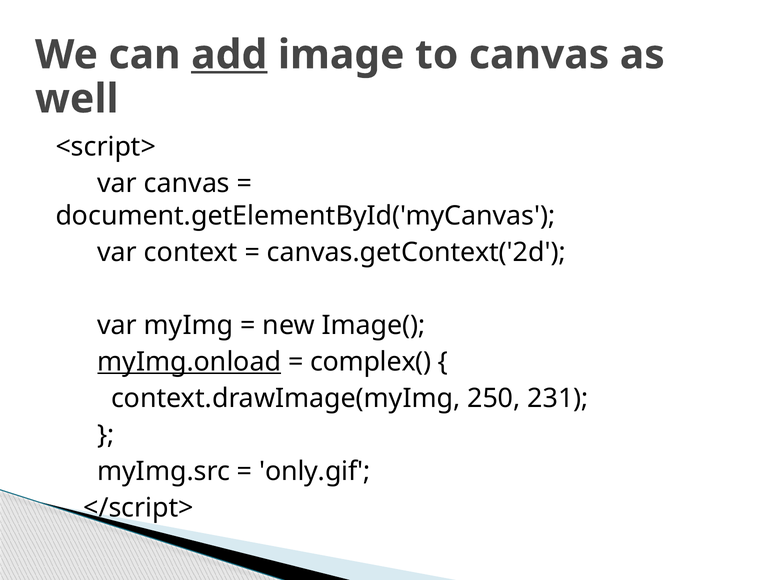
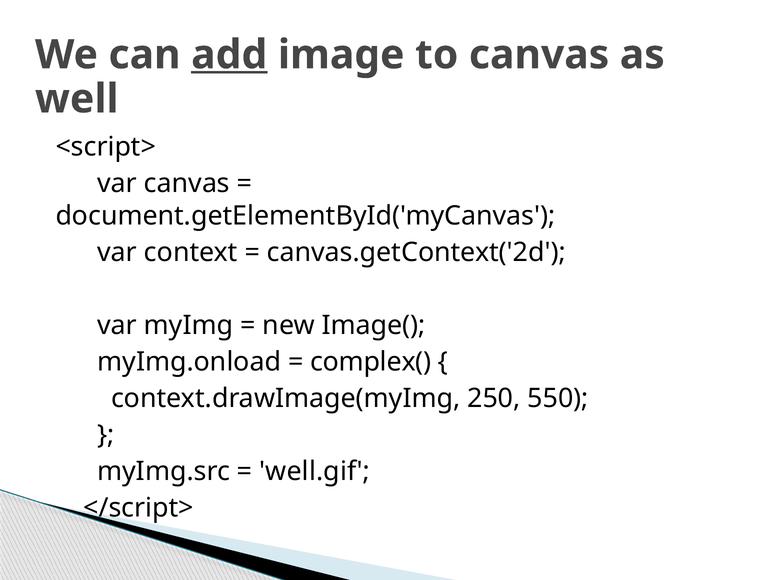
myImg.onload underline: present -> none
231: 231 -> 550
only.gif: only.gif -> well.gif
